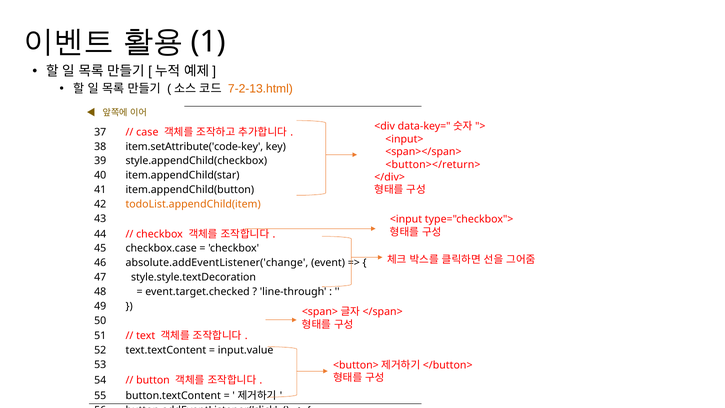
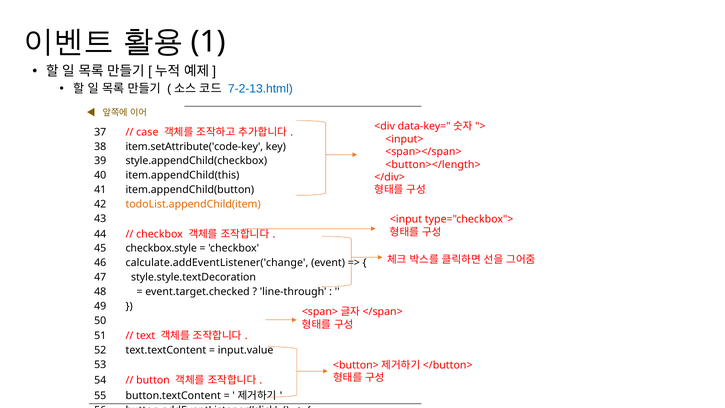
7-2-13.html colour: orange -> blue
<button></return>: <button></return> -> <button></length>
item.appendChild(star: item.appendChild(star -> item.appendChild(this
checkbox.case: checkbox.case -> checkbox.style
absolute.addEventListener('change: absolute.addEventListener('change -> calculate.addEventListener('change
